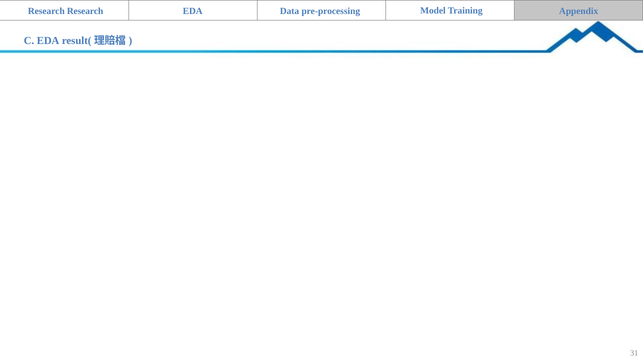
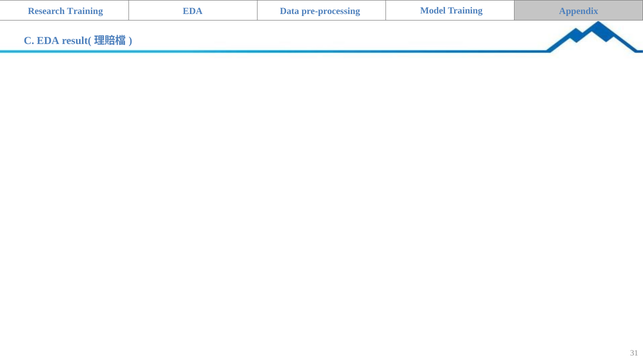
Research Research: Research -> Training
